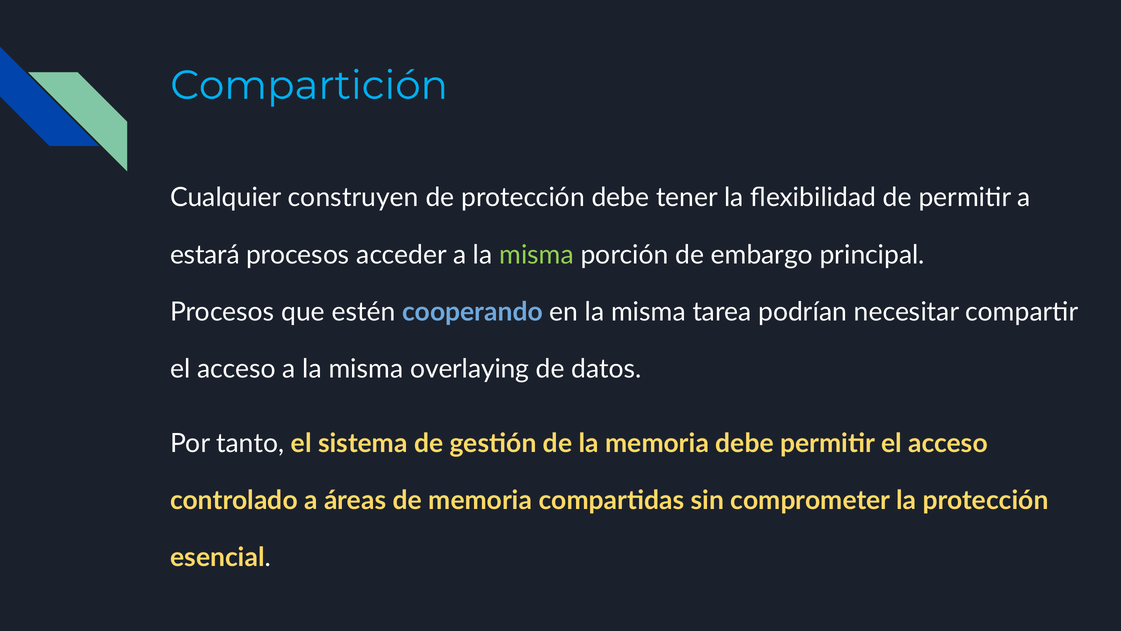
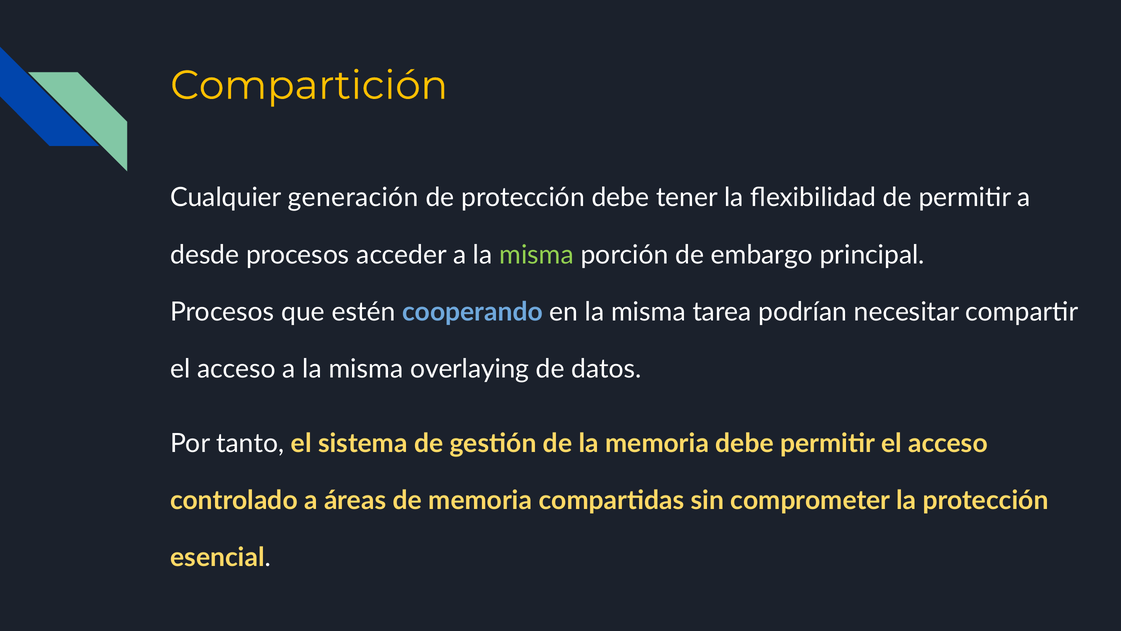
Compartición colour: light blue -> yellow
construyen: construyen -> generación
estará: estará -> desde
